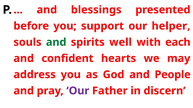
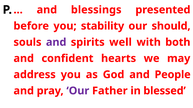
support: support -> stability
helper: helper -> should
and at (56, 42) colour: green -> purple
each: each -> both
discern: discern -> blessed
